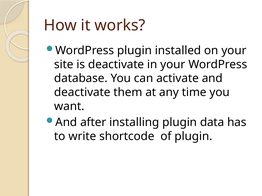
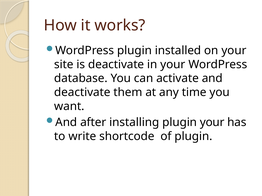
plugin data: data -> your
